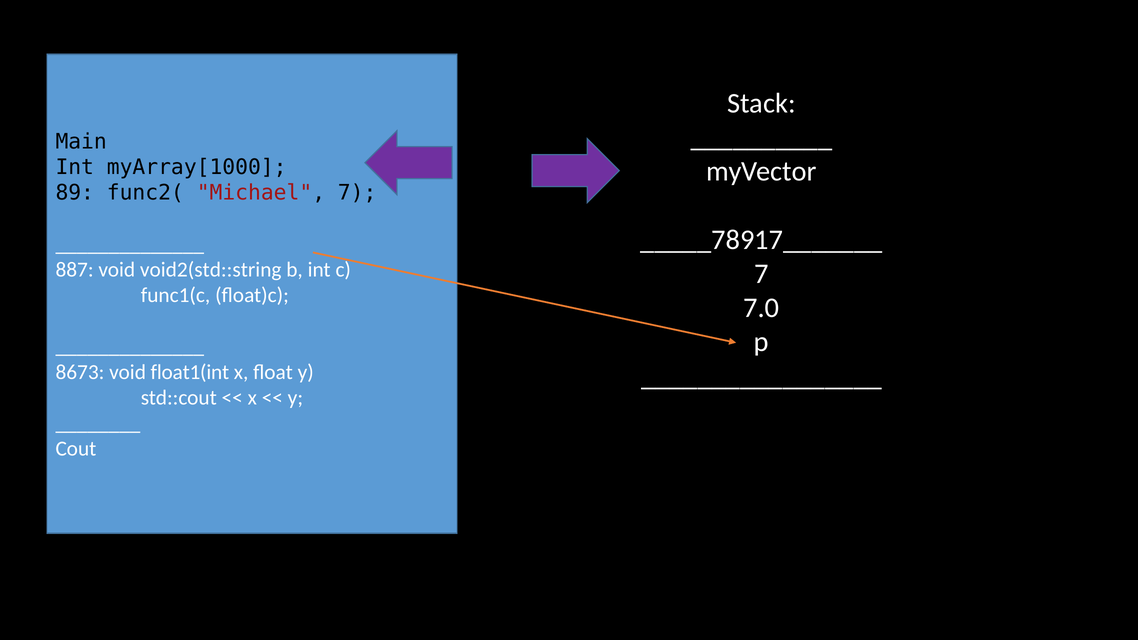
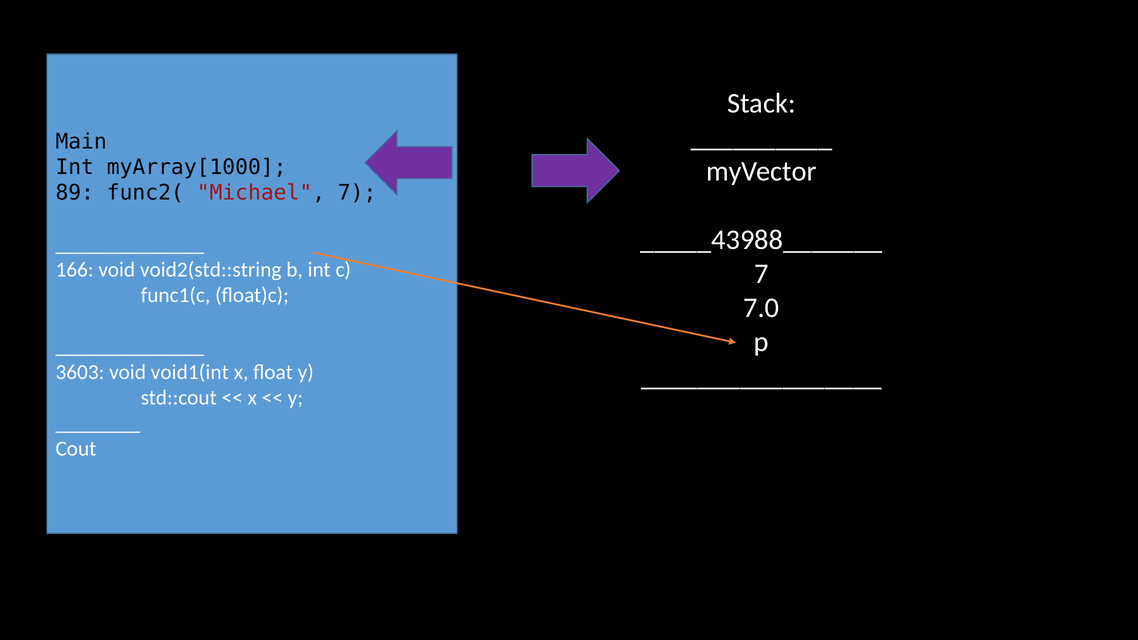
_____78917_______: _____78917_______ -> _____43988_______
887: 887 -> 166
8673: 8673 -> 3603
float1(int: float1(int -> void1(int
